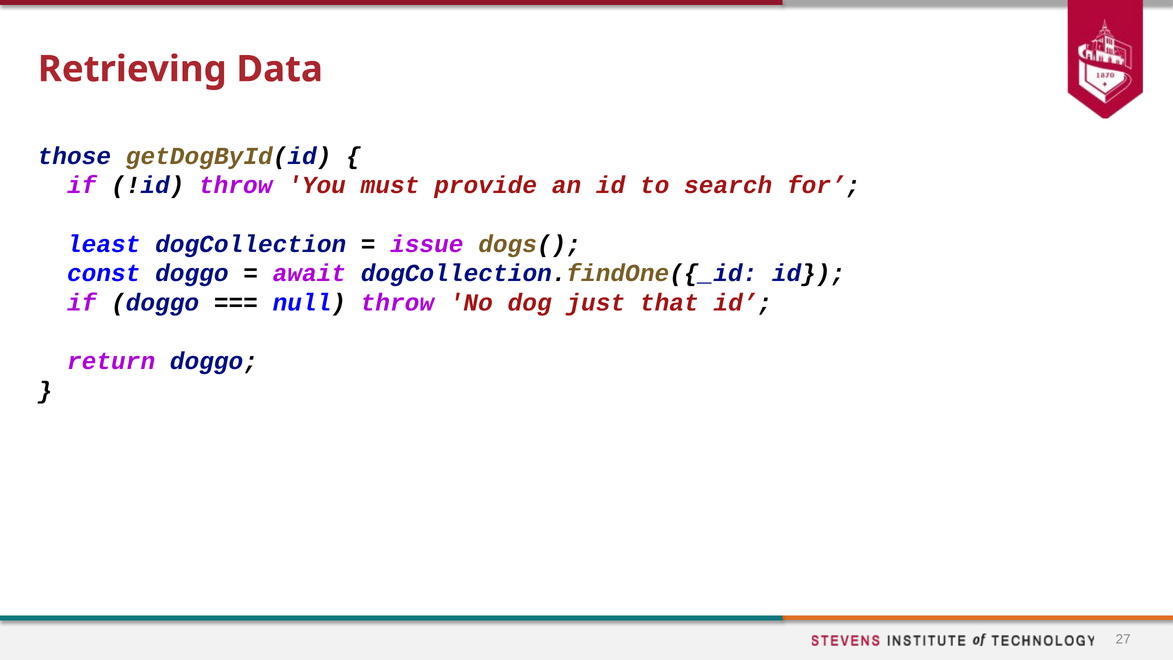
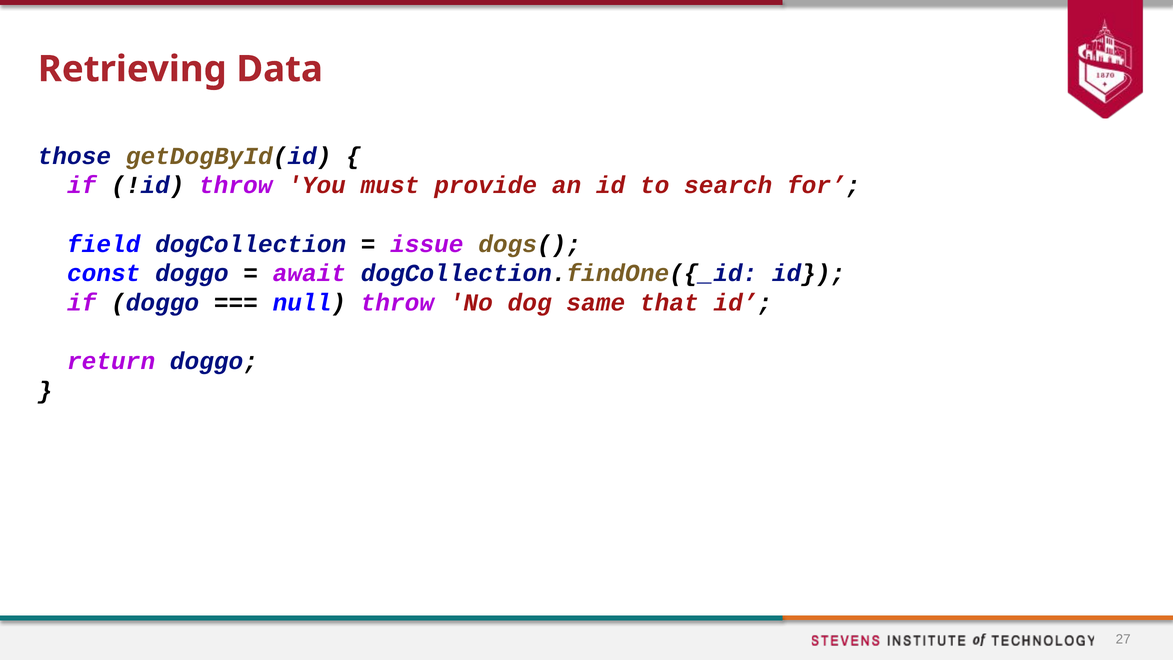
least: least -> field
just: just -> same
